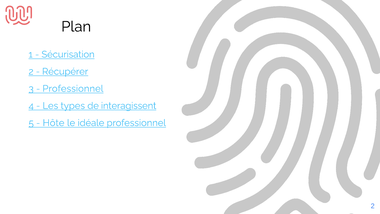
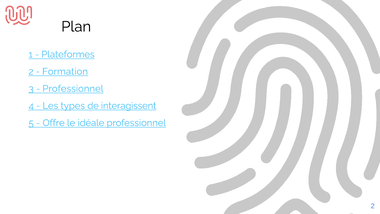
Sécurisation: Sécurisation -> Plateformes
Récupérer: Récupérer -> Formation
Hôte: Hôte -> Offre
